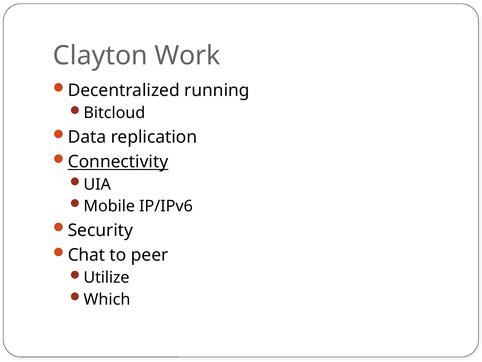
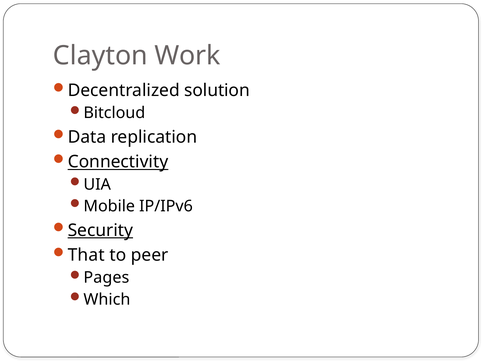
running: running -> solution
Security underline: none -> present
Chat: Chat -> That
Utilize: Utilize -> Pages
